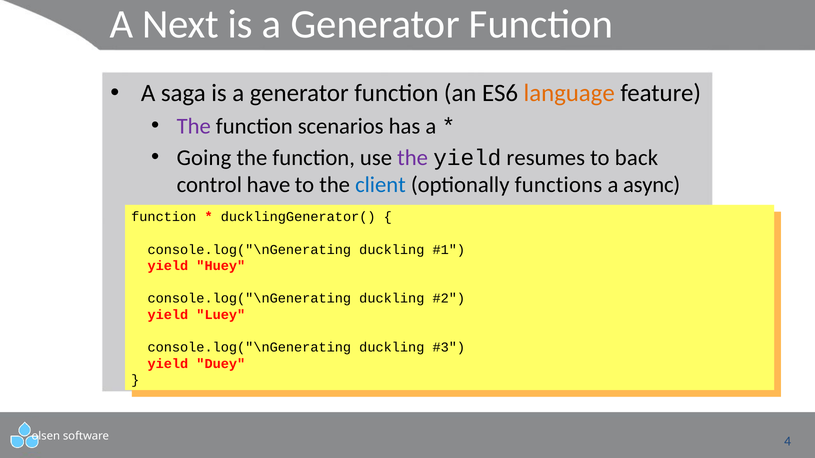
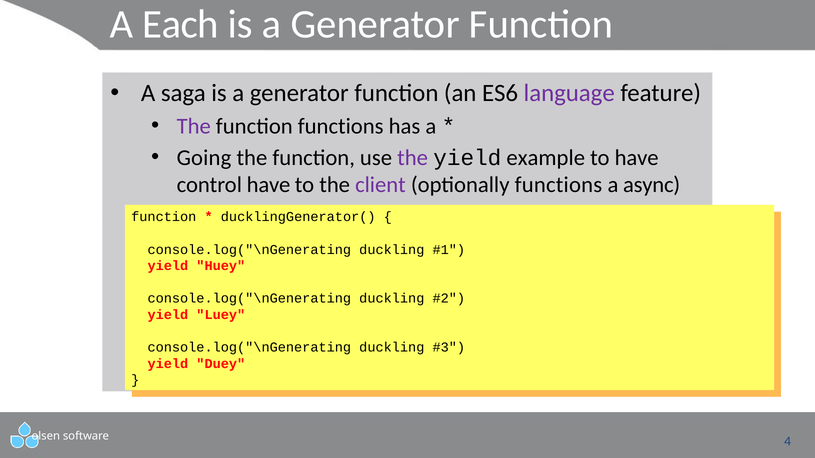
Next: Next -> Each
language colour: orange -> purple
function scenarios: scenarios -> functions
resumes: resumes -> example
to back: back -> have
client colour: blue -> purple
